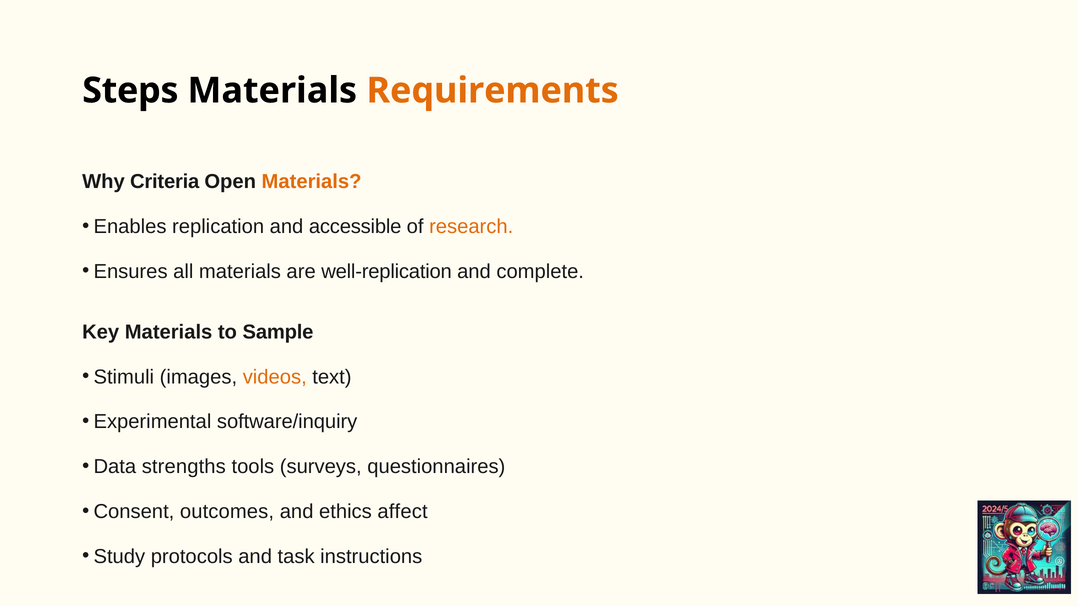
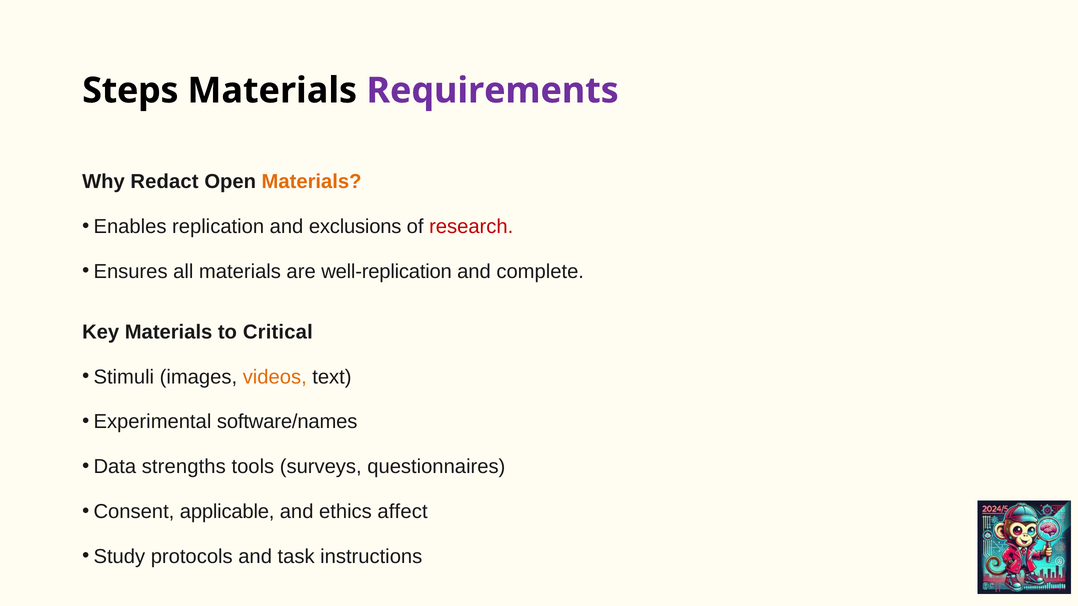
Requirements colour: orange -> purple
Why Criteria: Criteria -> Redact
accessible: accessible -> exclusions
research colour: orange -> red
to Sample: Sample -> Critical
software/inquiry: software/inquiry -> software/names
outcomes: outcomes -> applicable
